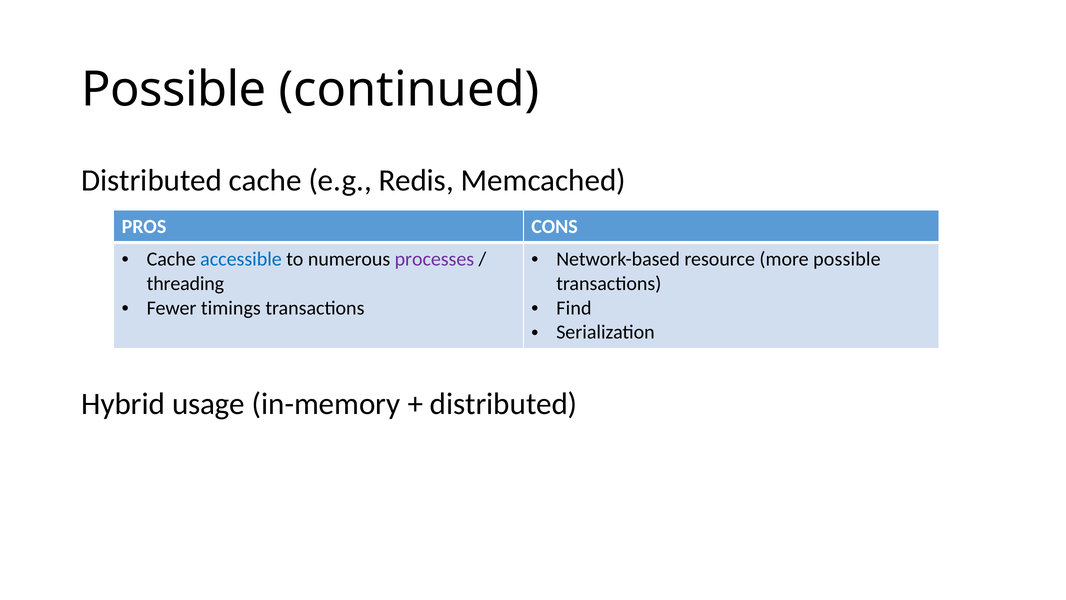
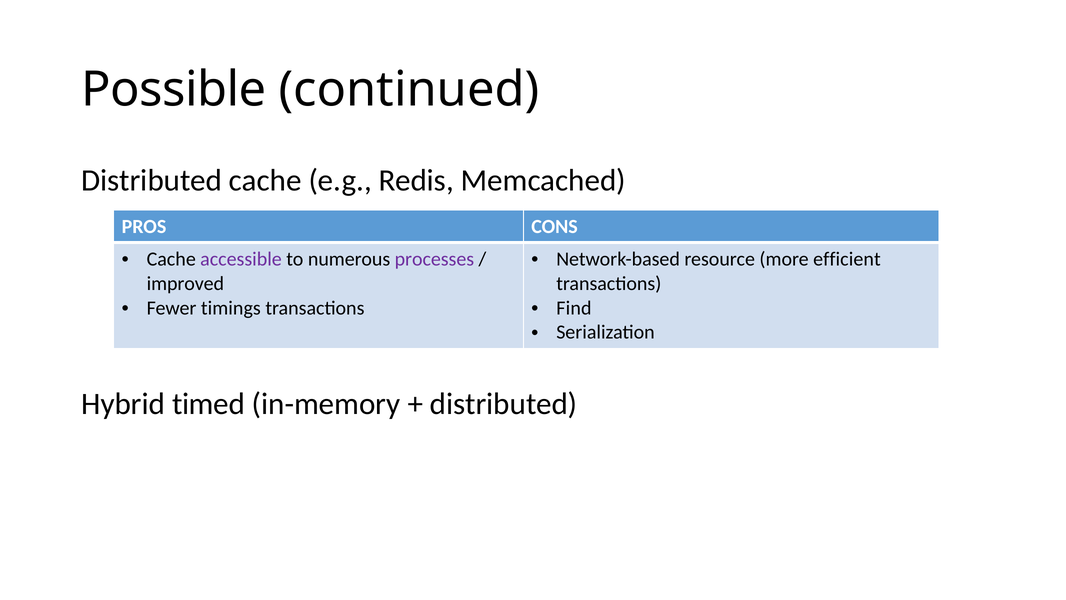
accessible colour: blue -> purple
more possible: possible -> efficient
threading: threading -> improved
usage: usage -> timed
